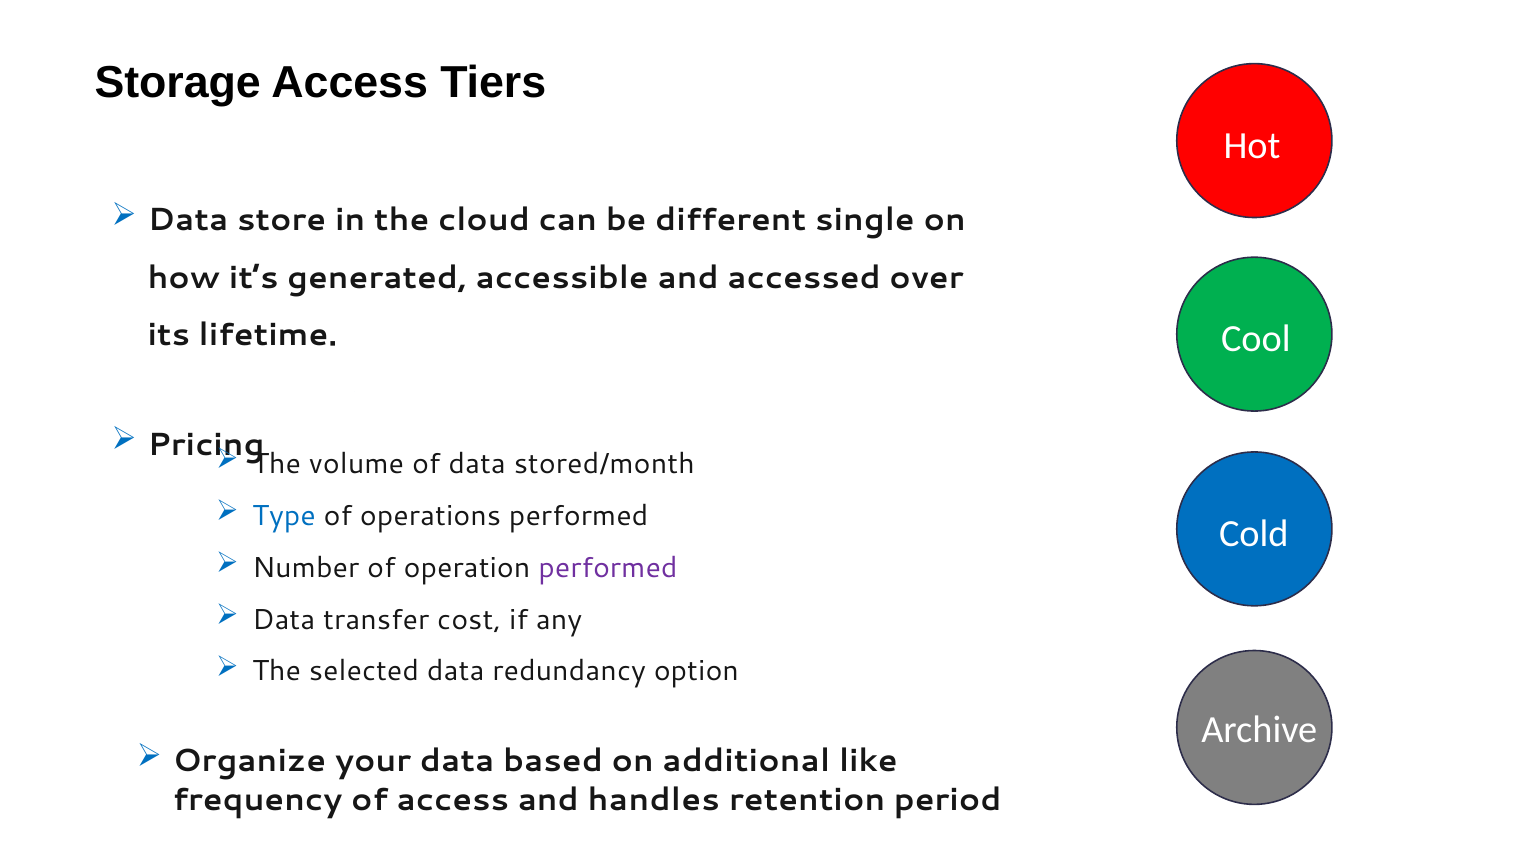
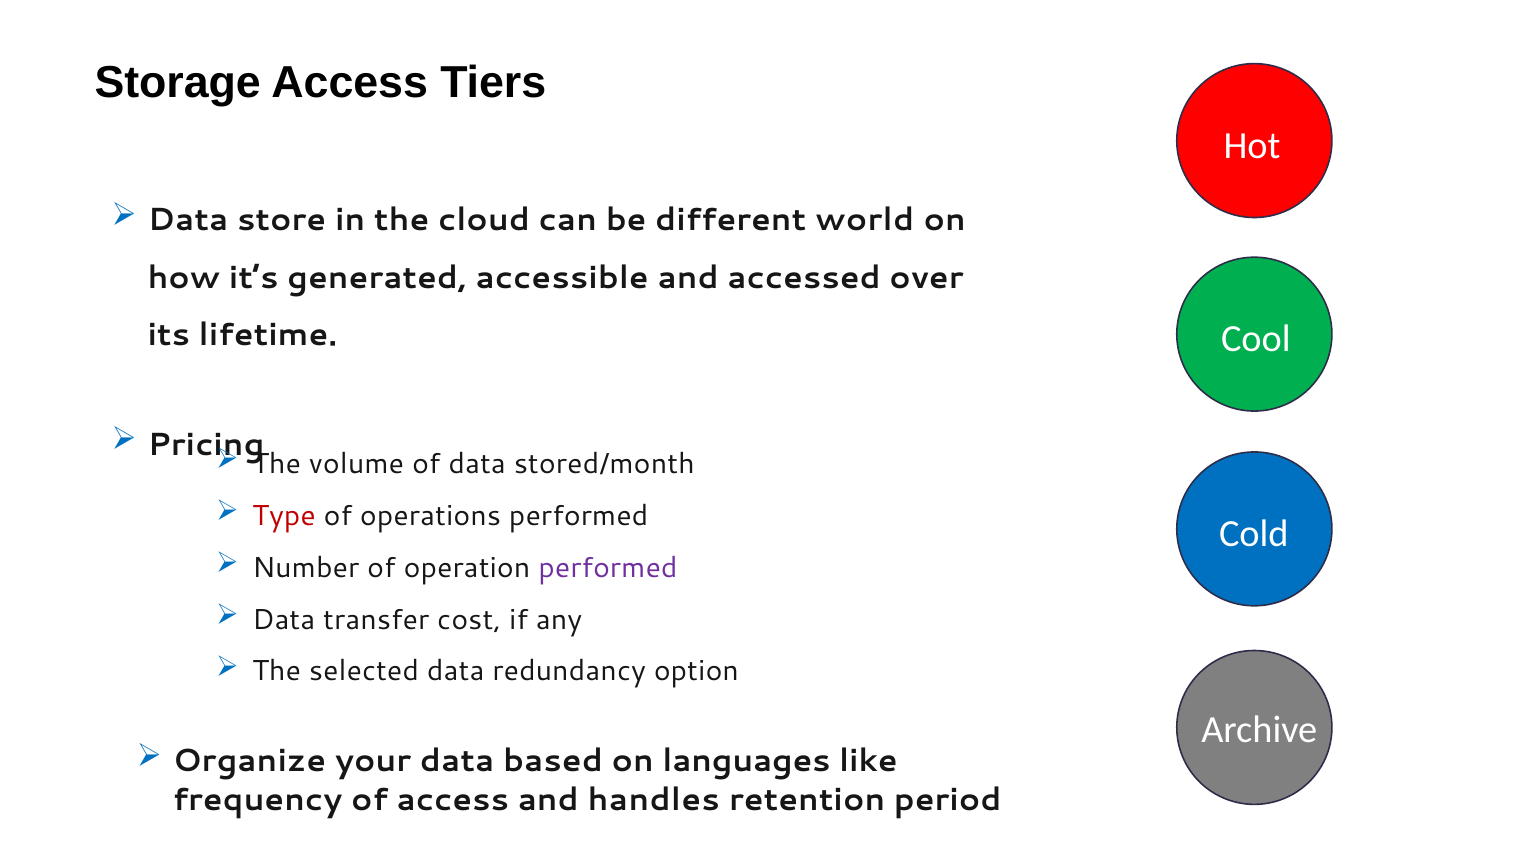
single: single -> world
Type colour: blue -> red
additional: additional -> languages
